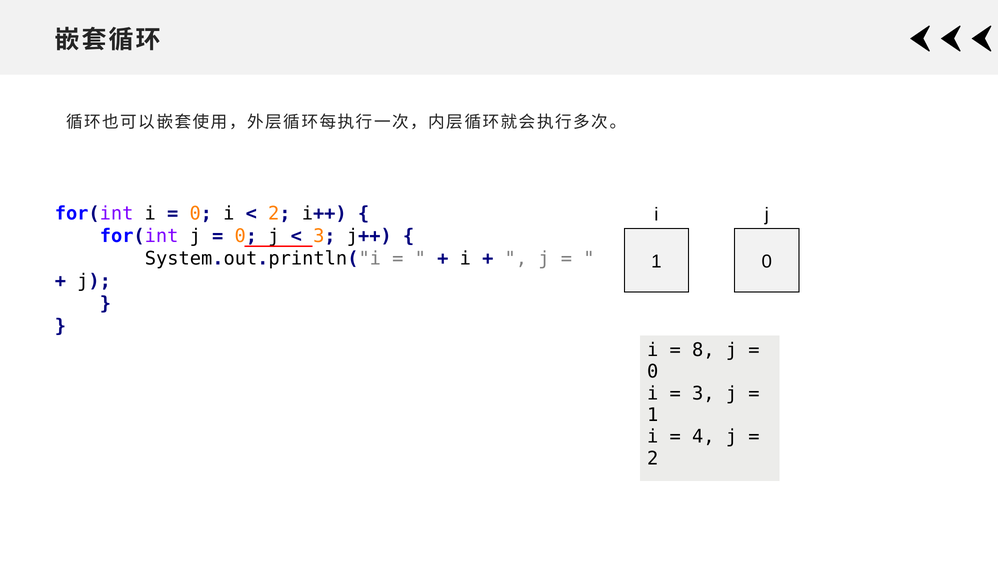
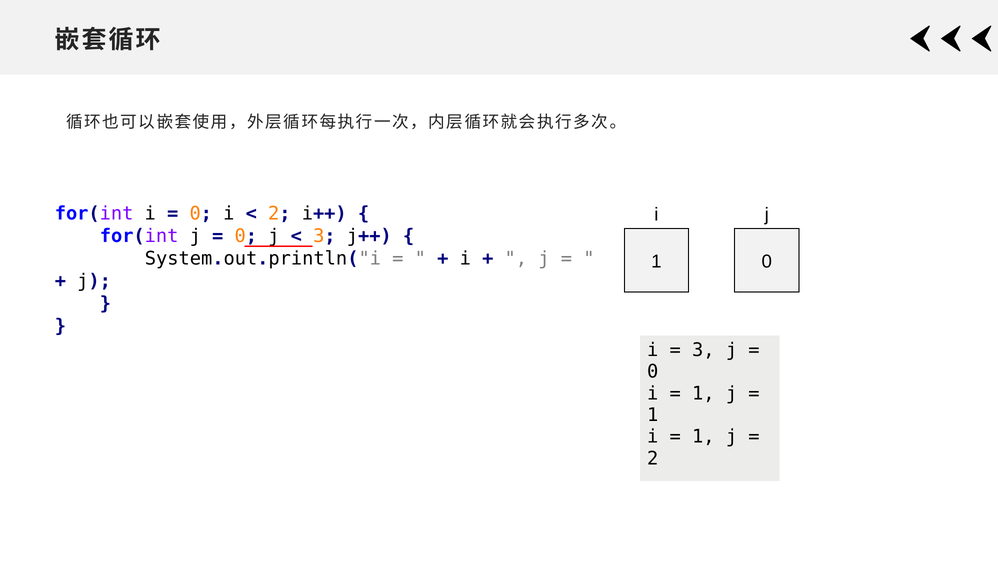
8 at (703, 350): 8 -> 3
3 at (703, 394): 3 -> 1
4 at (703, 437): 4 -> 1
